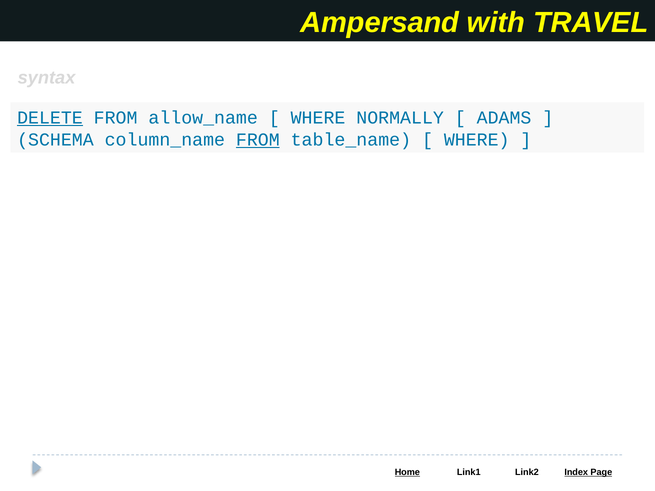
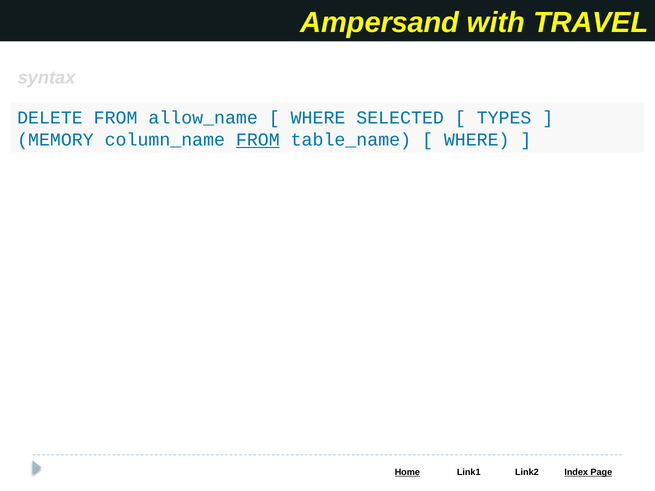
DELETE underline: present -> none
NORMALLY: NORMALLY -> SELECTED
ADAMS: ADAMS -> TYPES
SCHEMA: SCHEMA -> MEMORY
